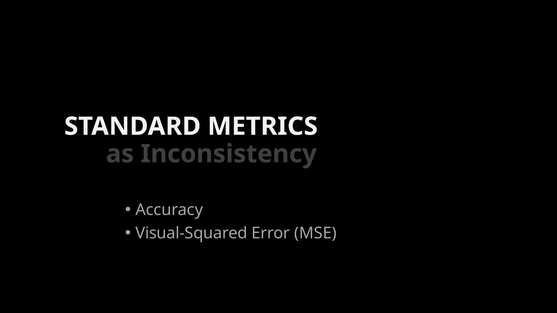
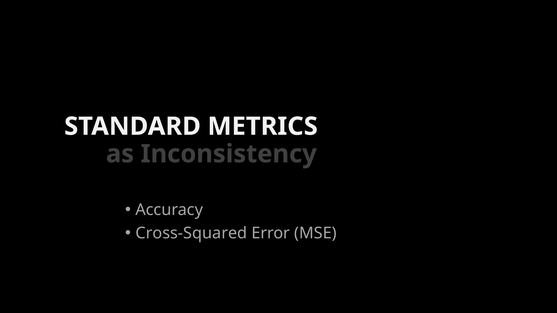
Visual-Squared: Visual-Squared -> Cross-Squared
